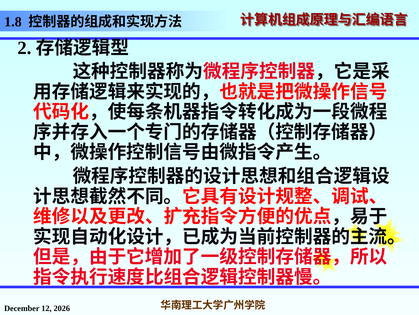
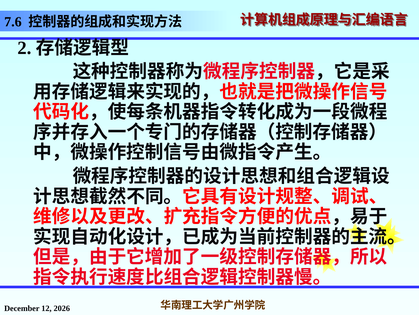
1.8: 1.8 -> 7.6
